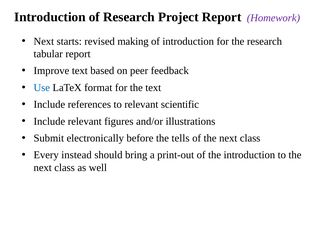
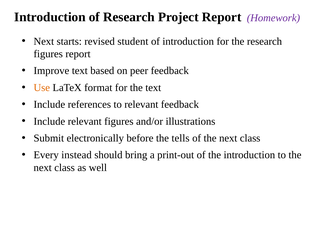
making: making -> student
tabular at (48, 54): tabular -> figures
Use colour: blue -> orange
relevant scientific: scientific -> feedback
